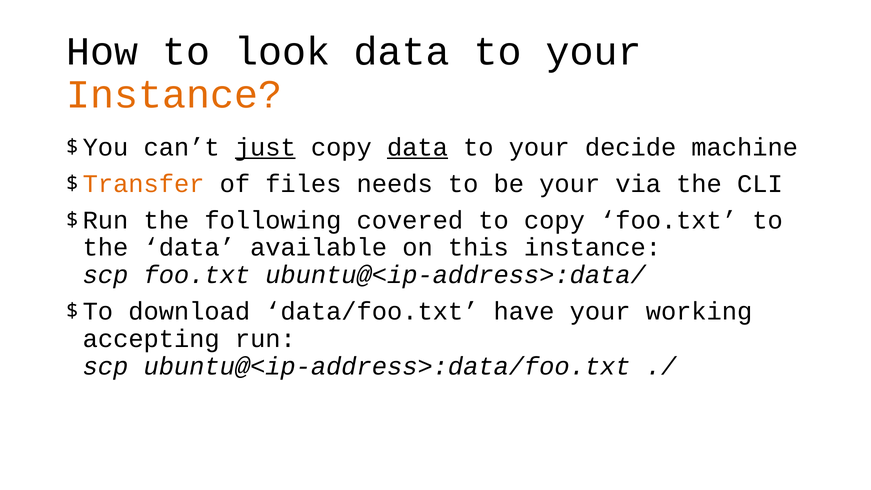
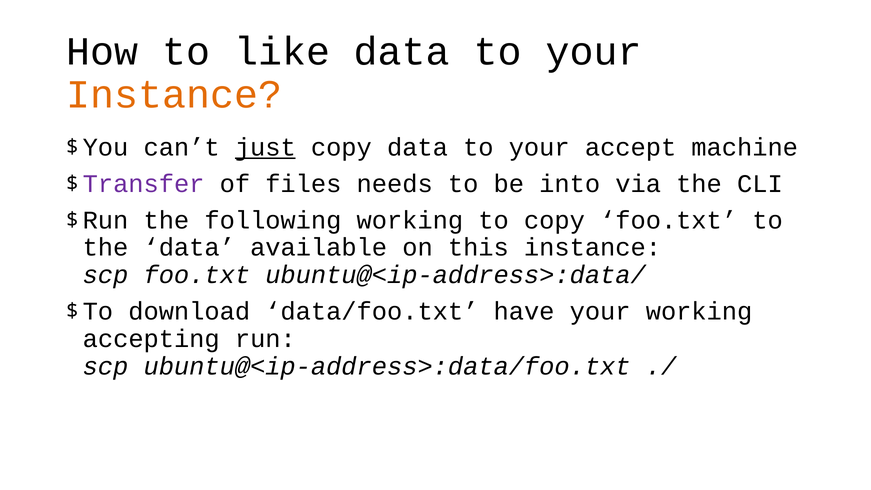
look: look -> like
data at (417, 147) underline: present -> none
decide: decide -> accept
Transfer colour: orange -> purple
be your: your -> into
following covered: covered -> working
